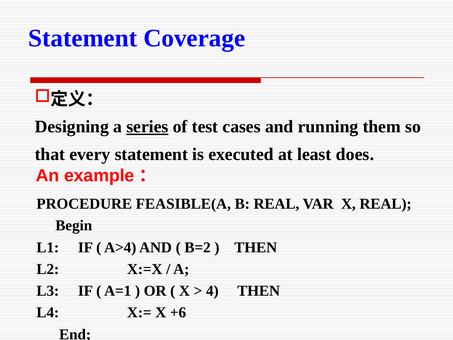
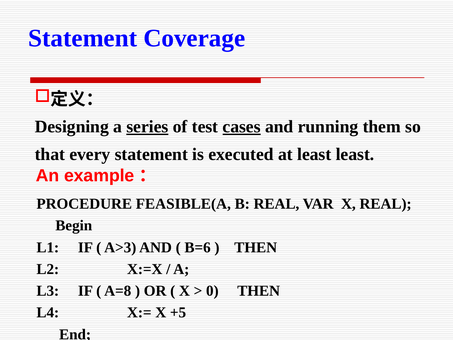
cases underline: none -> present
least does: does -> least
A>4: A>4 -> A>3
B=2: B=2 -> B=6
A=1: A=1 -> A=8
4: 4 -> 0
+6: +6 -> +5
